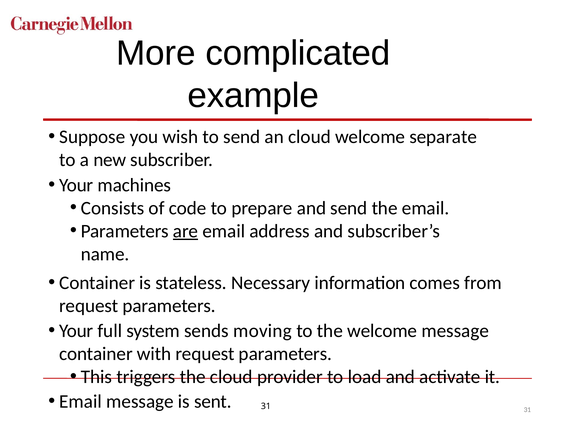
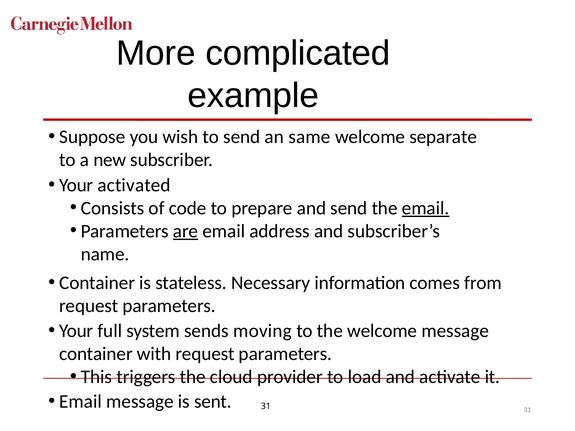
an cloud: cloud -> same
machines: machines -> activated
email at (426, 208) underline: none -> present
